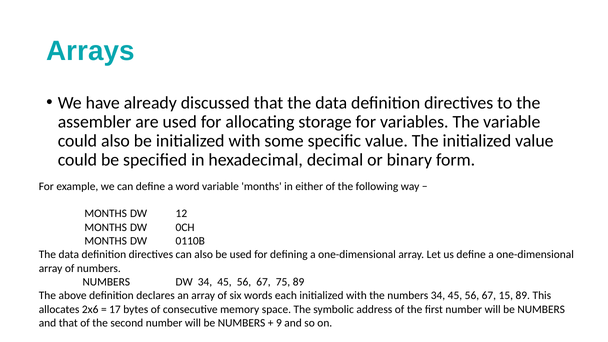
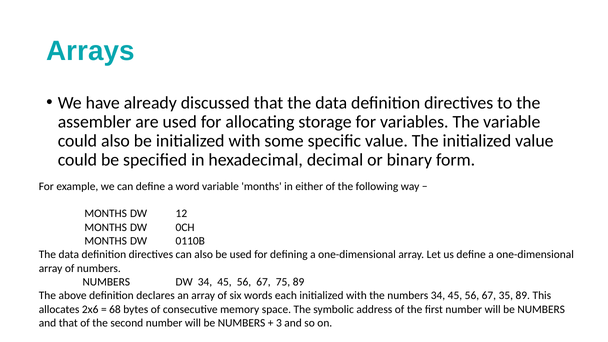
15: 15 -> 35
17: 17 -> 68
9: 9 -> 3
